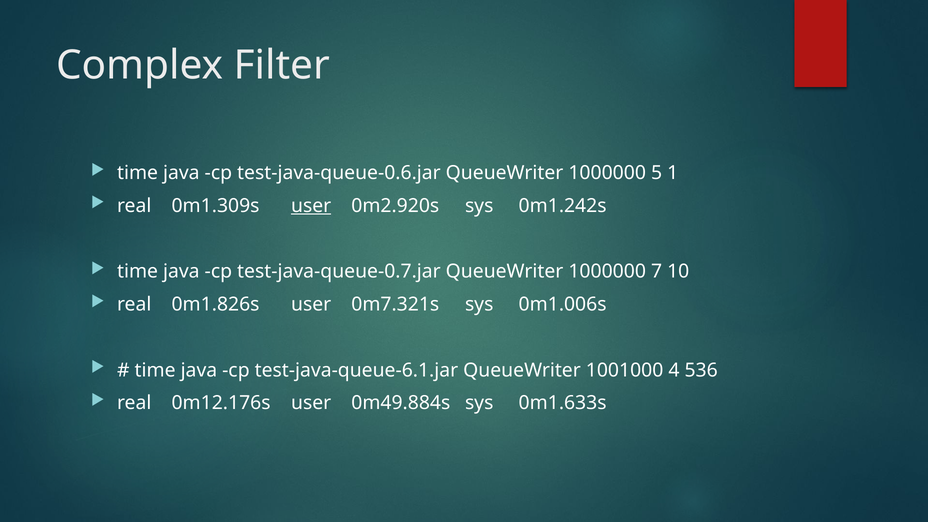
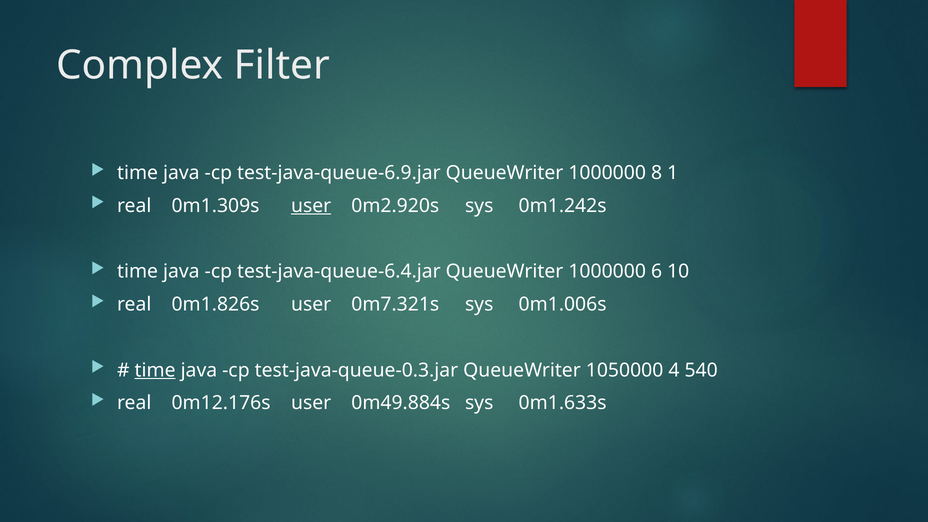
test-java-queue-0.6.jar: test-java-queue-0.6.jar -> test-java-queue-6.9.jar
5: 5 -> 8
test-java-queue-0.7.jar: test-java-queue-0.7.jar -> test-java-queue-6.4.jar
7: 7 -> 6
time at (155, 370) underline: none -> present
test-java-queue-6.1.jar: test-java-queue-6.1.jar -> test-java-queue-0.3.jar
1001000: 1001000 -> 1050000
536: 536 -> 540
